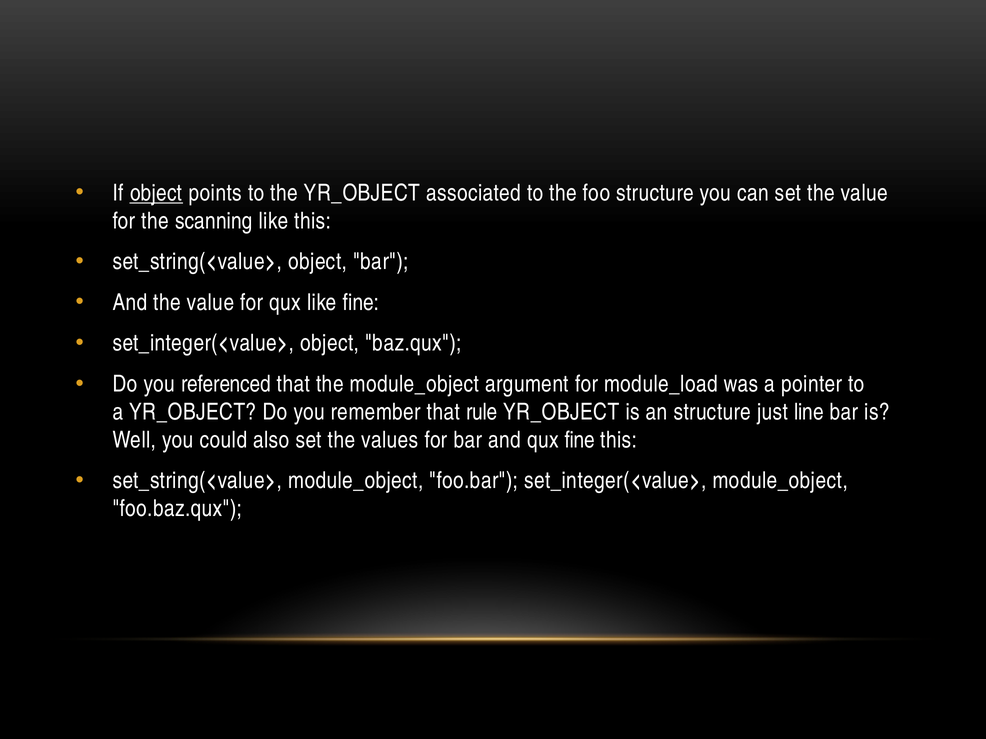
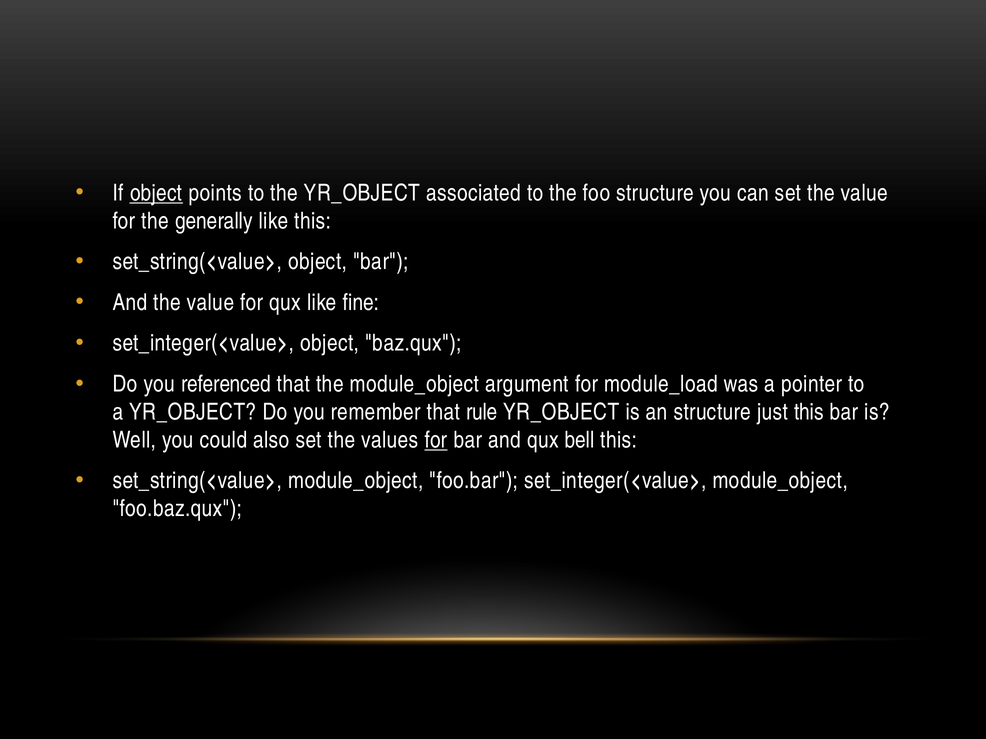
scanning: scanning -> generally
just line: line -> this
for at (436, 440) underline: none -> present
qux fine: fine -> bell
